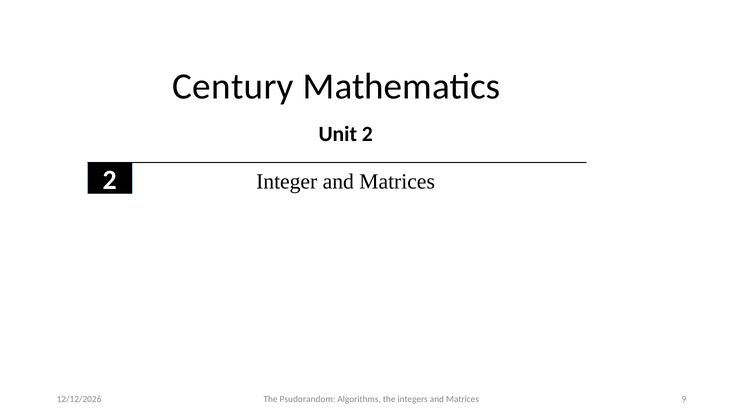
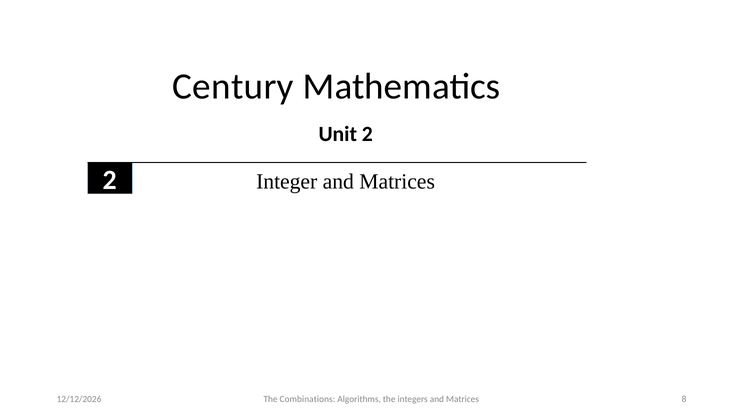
Psudorandom: Psudorandom -> Combinations
9: 9 -> 8
